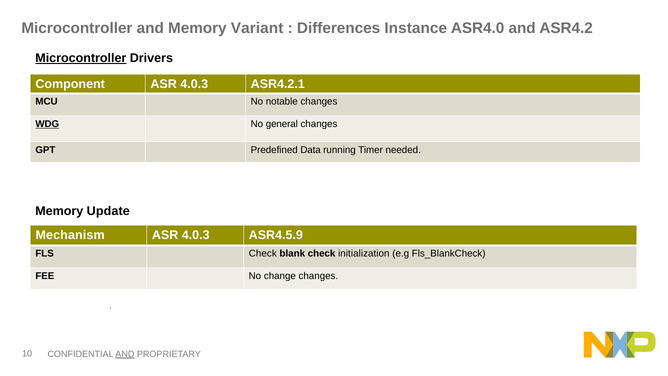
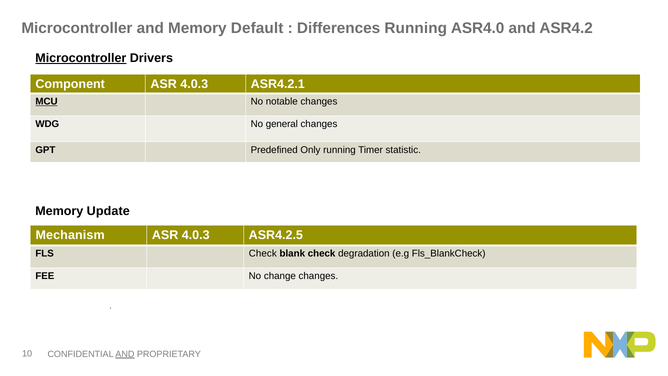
Variant: Variant -> Default
Differences Instance: Instance -> Running
MCU underline: none -> present
WDG underline: present -> none
Data: Data -> Only
needed: needed -> statistic
ASR4.5.9: ASR4.5.9 -> ASR4.2.5
initialization: initialization -> degradation
